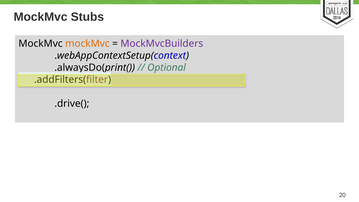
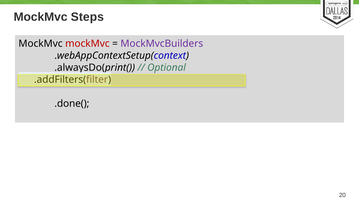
Stubs: Stubs -> Steps
mockMvc at (87, 44) colour: orange -> red
.drive(: .drive( -> .done(
